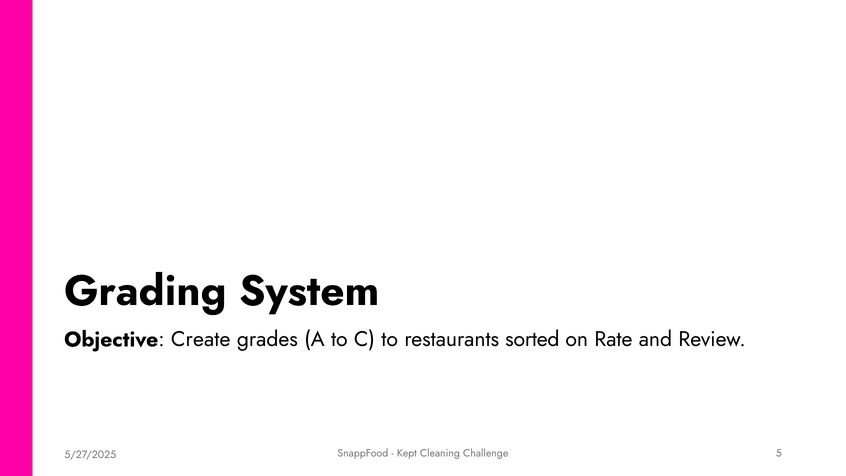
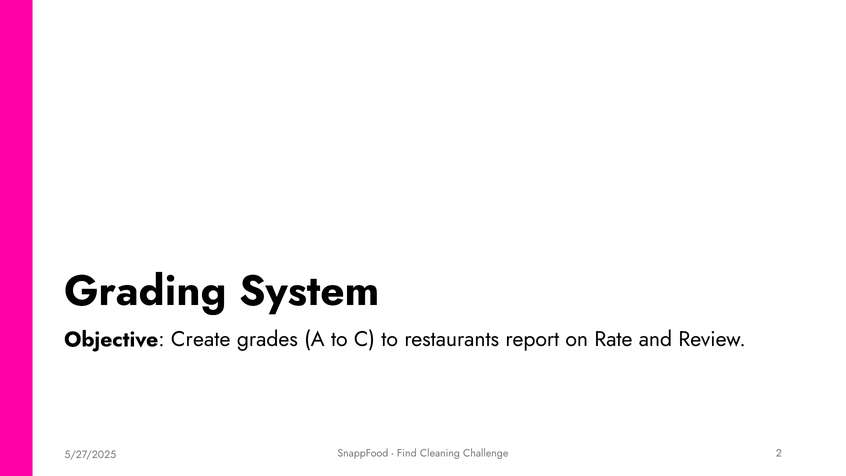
sorted: sorted -> report
Kept: Kept -> Find
5: 5 -> 2
